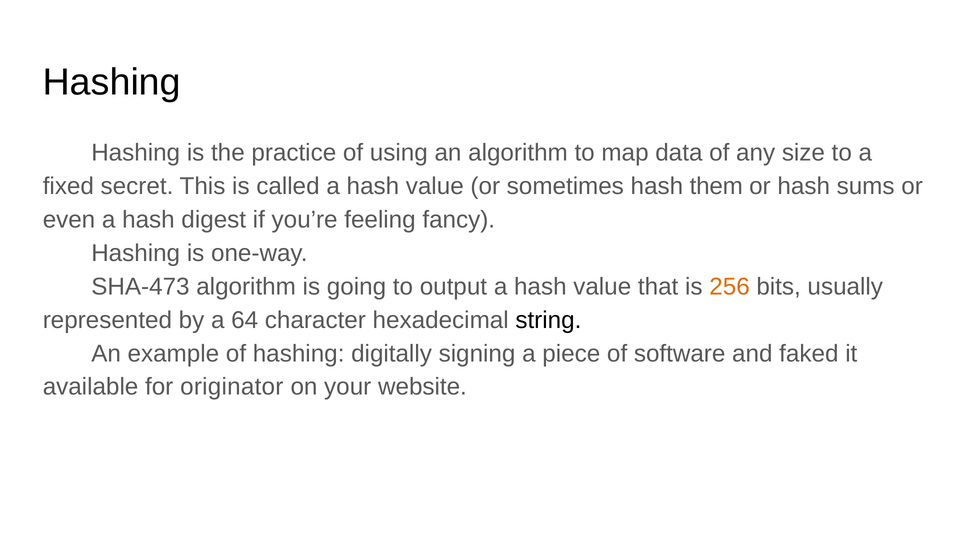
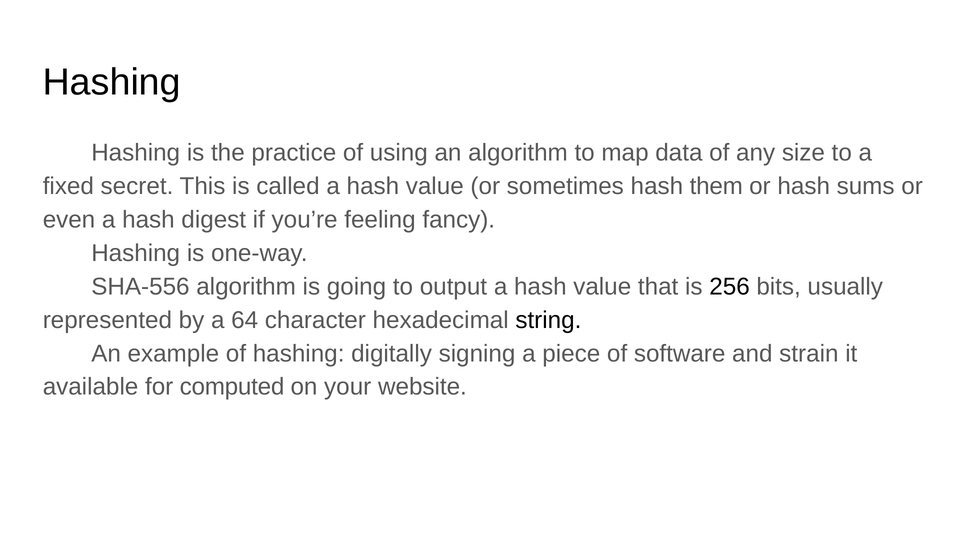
SHA-473: SHA-473 -> SHA-556
256 colour: orange -> black
faked: faked -> strain
originator: originator -> computed
